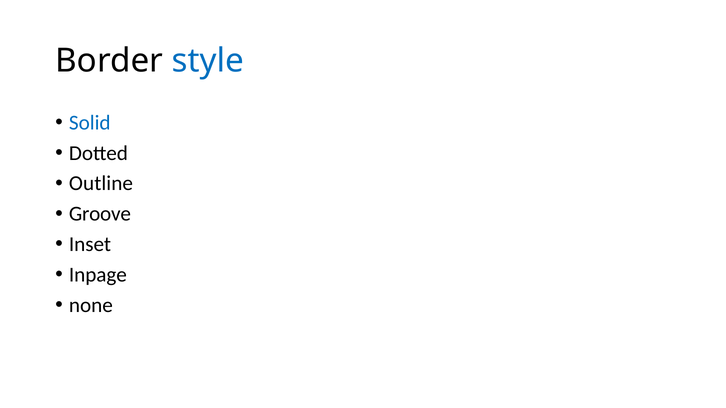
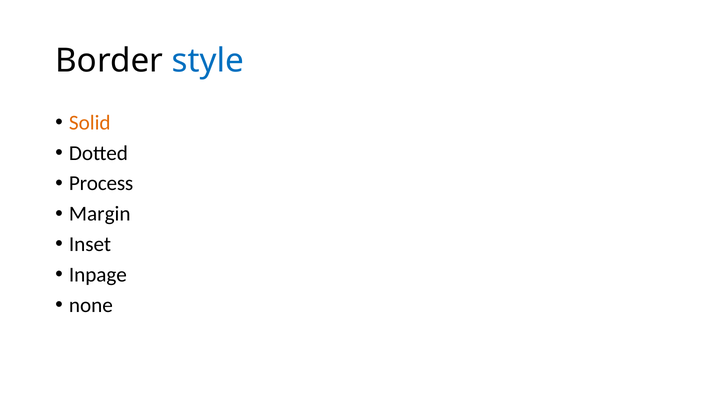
Solid colour: blue -> orange
Outline: Outline -> Process
Groove: Groove -> Margin
